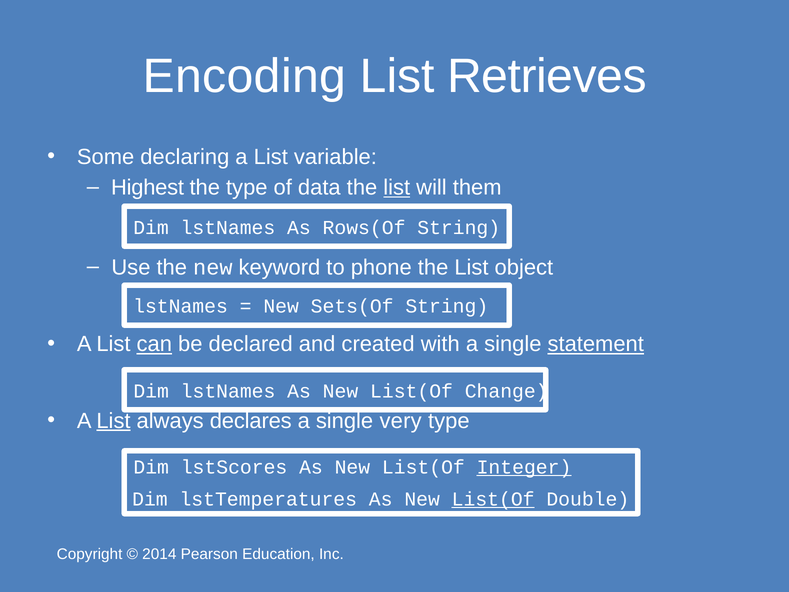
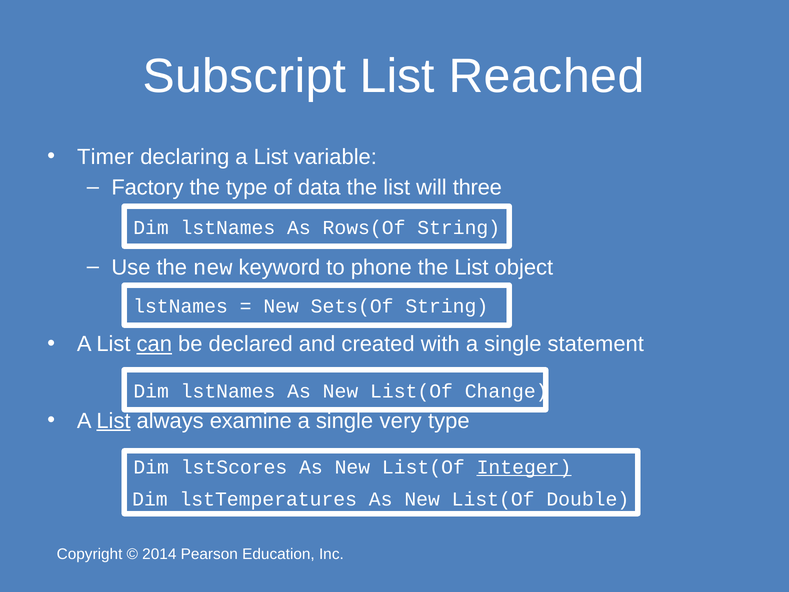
Encoding: Encoding -> Subscript
Retrieves: Retrieves -> Reached
Some: Some -> Timer
Highest: Highest -> Factory
list at (397, 187) underline: present -> none
them: them -> three
statement underline: present -> none
declares: declares -> examine
List(Of at (493, 499) underline: present -> none
